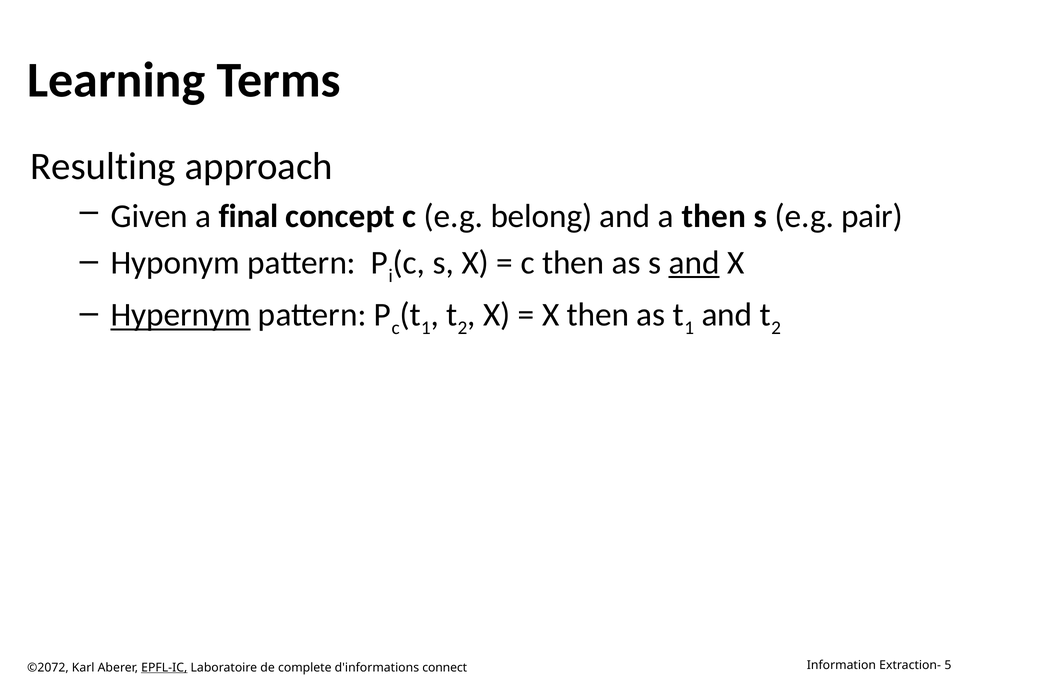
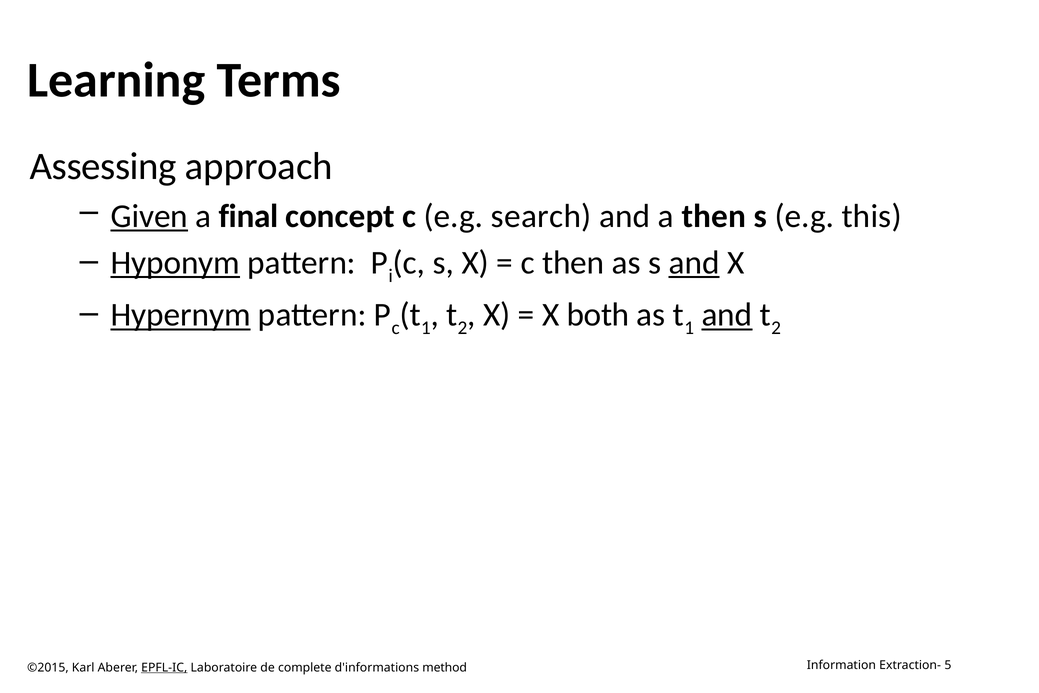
Resulting: Resulting -> Assessing
Given underline: none -> present
belong: belong -> search
pair: pair -> this
Hyponym underline: none -> present
X then: then -> both
and at (727, 315) underline: none -> present
©2072: ©2072 -> ©2015
connect: connect -> method
